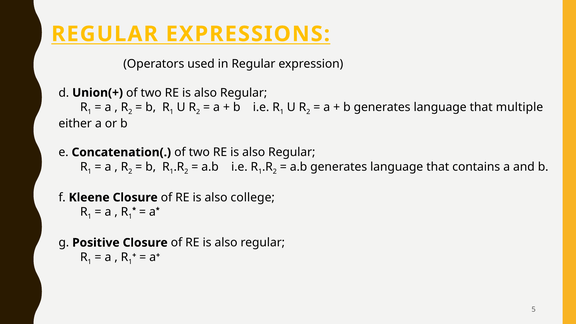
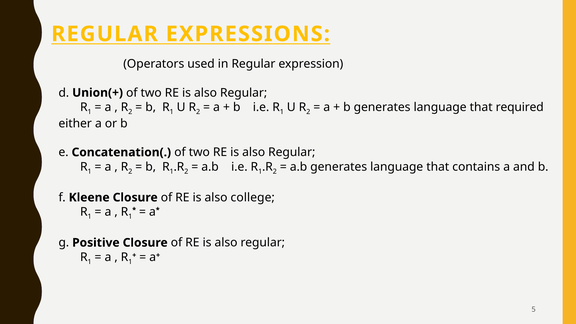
multiple: multiple -> required
